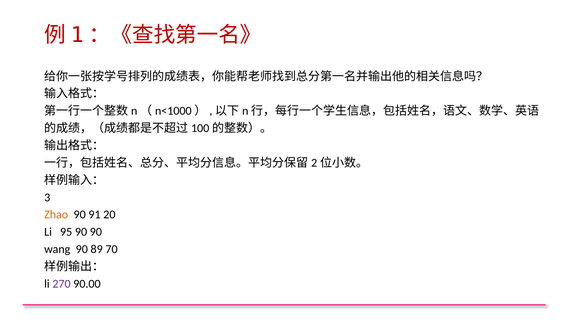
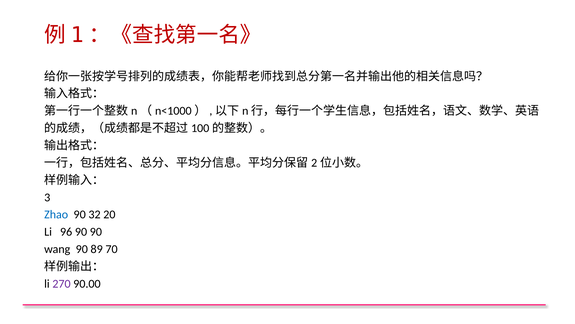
Zhao colour: orange -> blue
91: 91 -> 32
95: 95 -> 96
